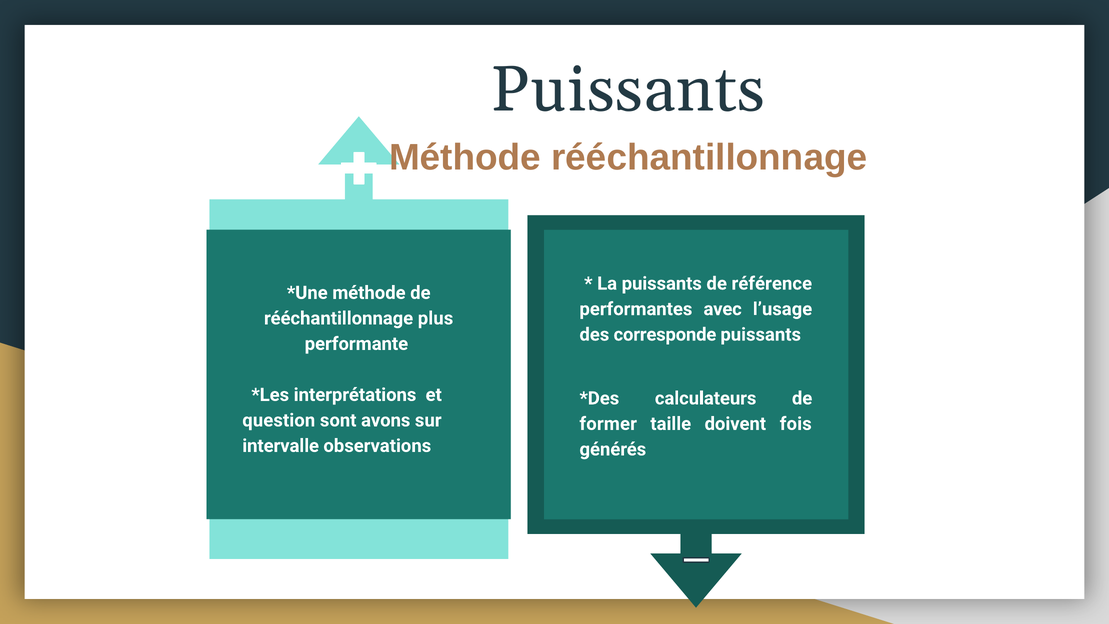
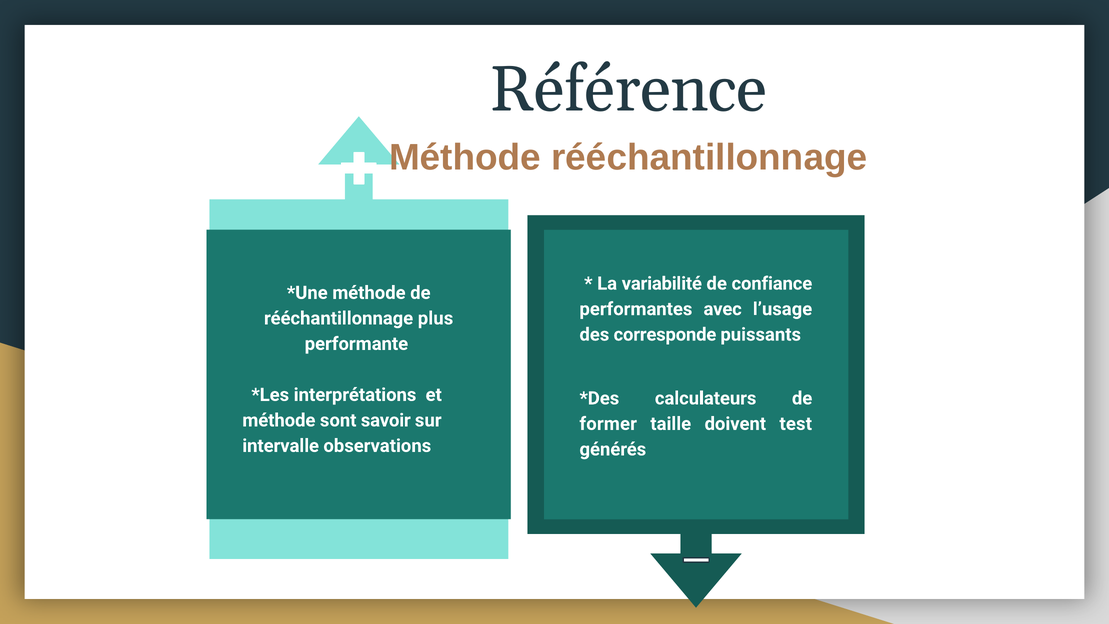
Puissants at (628, 90): Puissants -> Référence
La puissants: puissants -> variabilité
référence: référence -> confiance
question at (279, 420): question -> méthode
avons: avons -> savoir
fois: fois -> test
